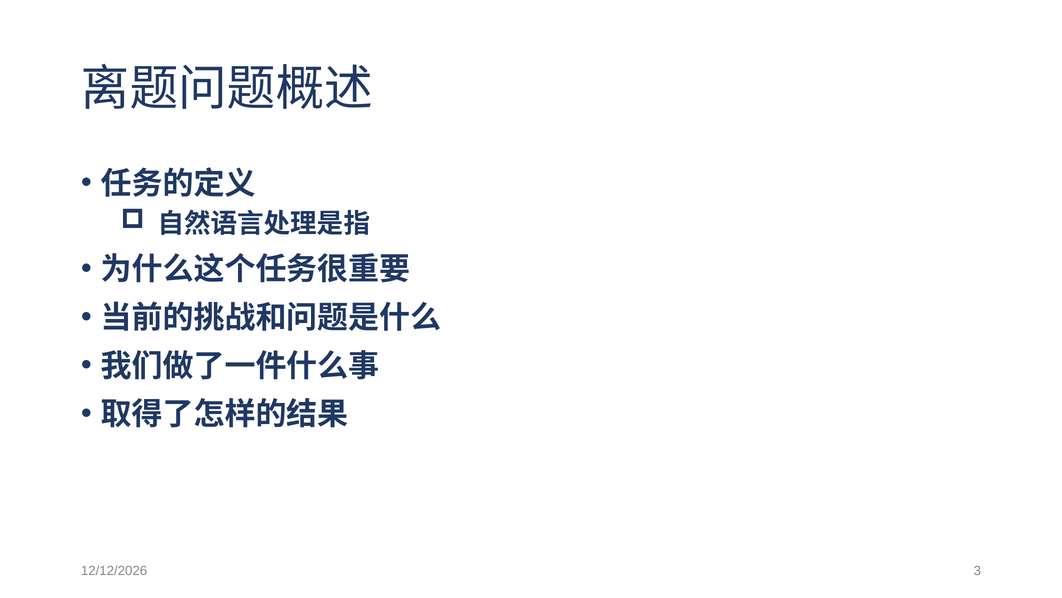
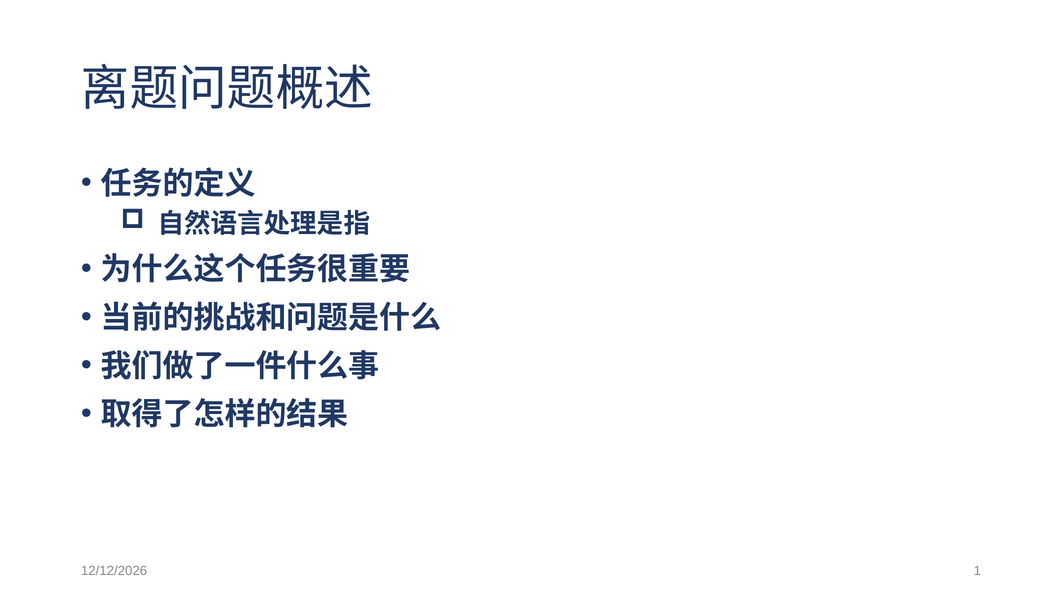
3: 3 -> 1
